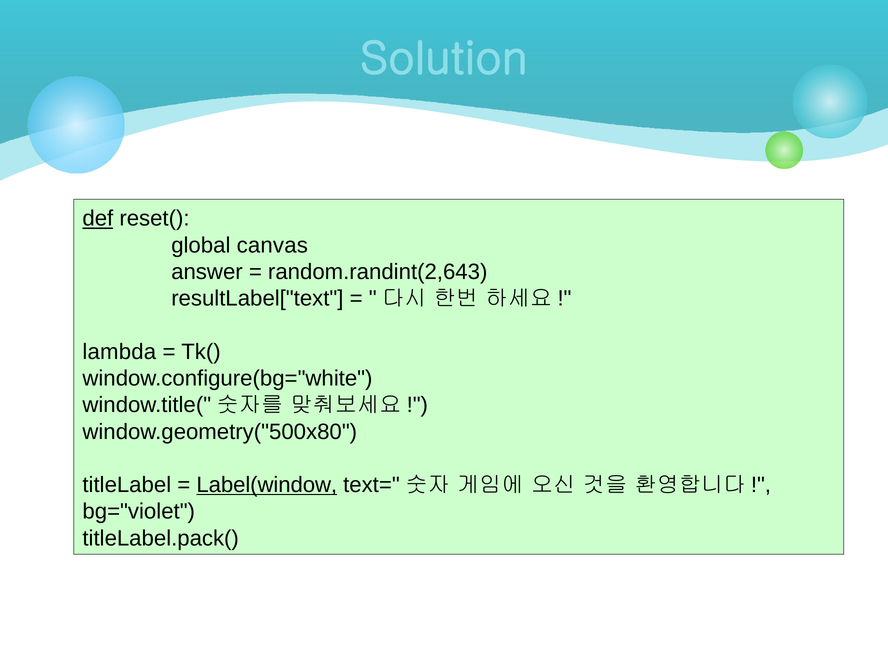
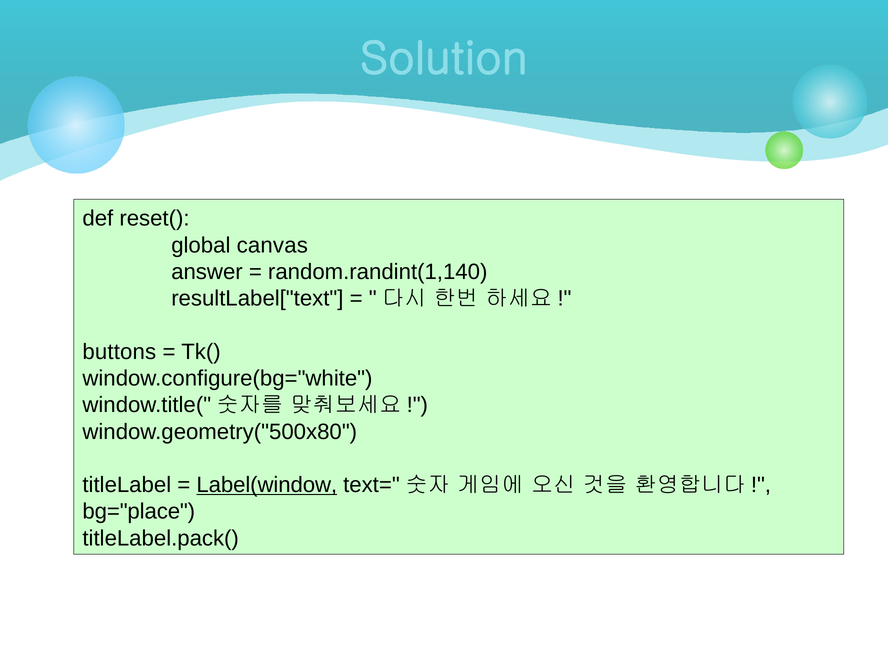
def underline: present -> none
random.randint(2,643: random.randint(2,643 -> random.randint(1,140
lambda: lambda -> buttons
bg="violet: bg="violet -> bg="place
